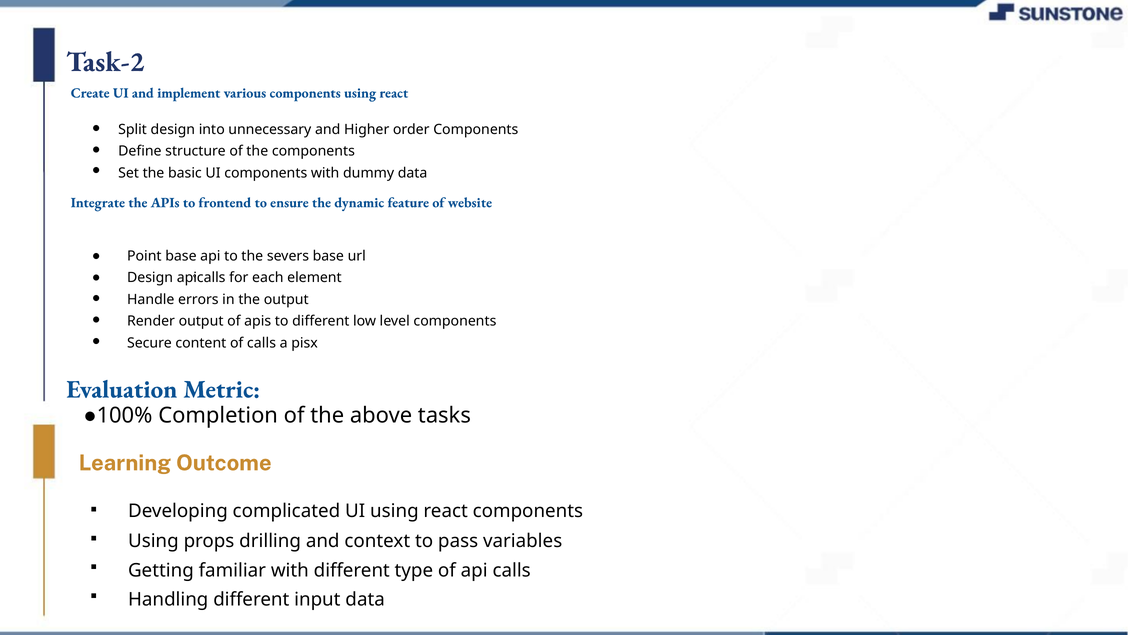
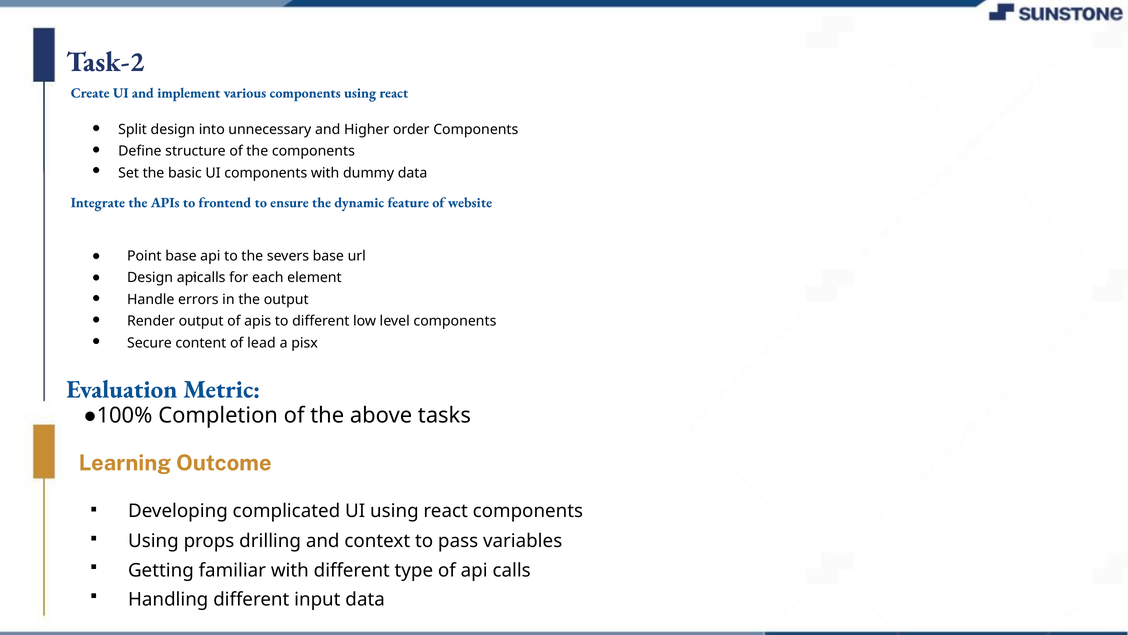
of calls: calls -> lead
